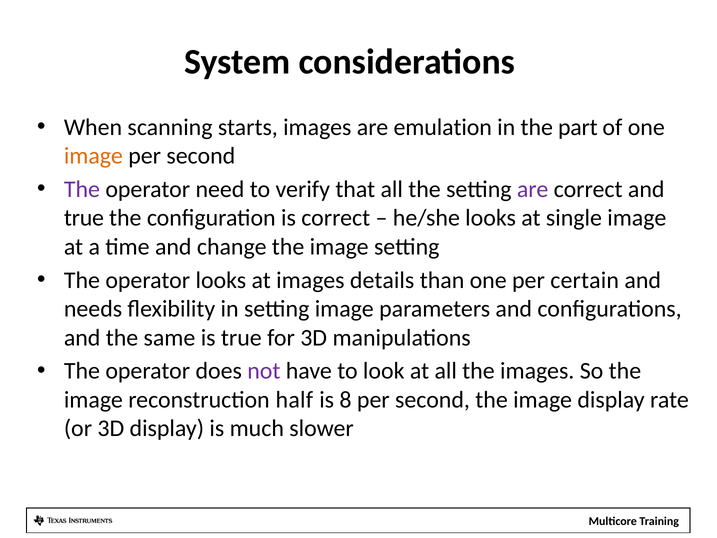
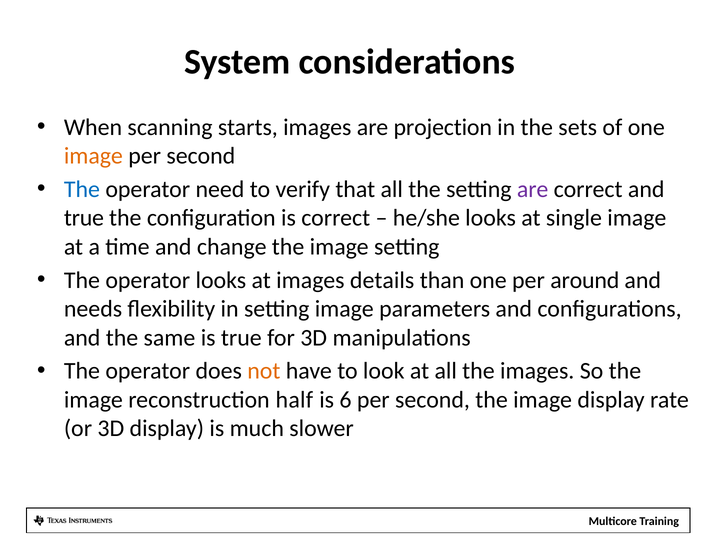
emulation: emulation -> projection
part: part -> sets
The at (82, 189) colour: purple -> blue
certain: certain -> around
not colour: purple -> orange
8: 8 -> 6
